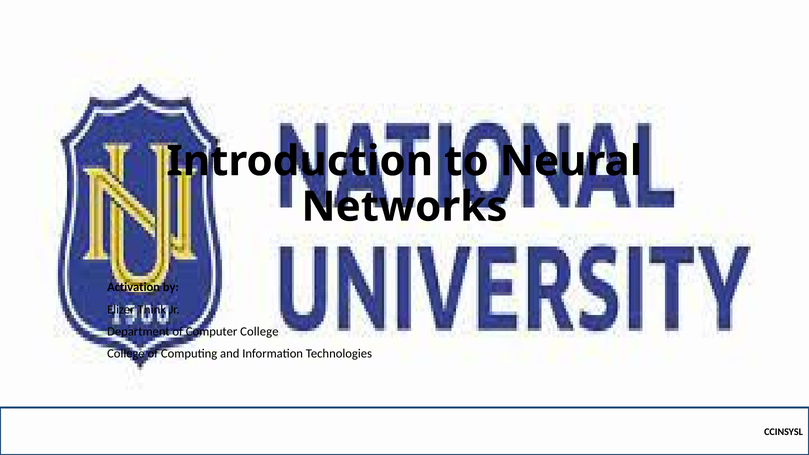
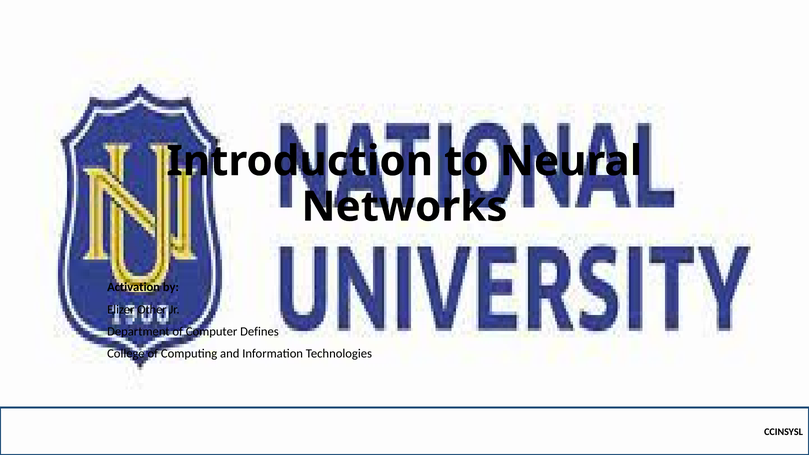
Think: Think -> Other
Computer College: College -> Defines
